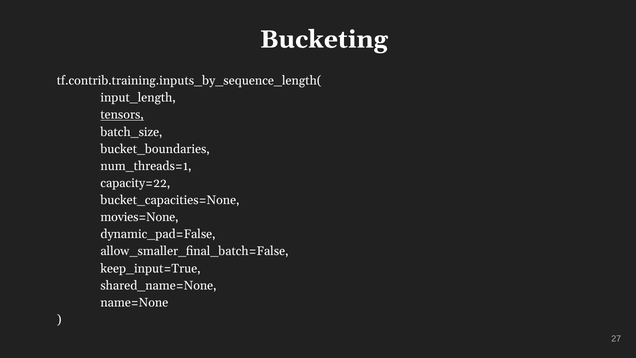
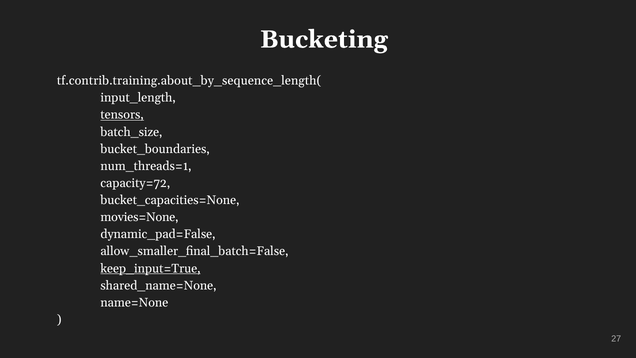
tf.contrib.training.inputs_by_sequence_length(: tf.contrib.training.inputs_by_sequence_length( -> tf.contrib.training.about_by_sequence_length(
capacity=22: capacity=22 -> capacity=72
keep_input=True underline: none -> present
